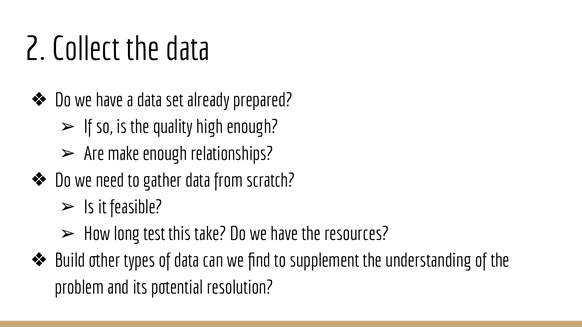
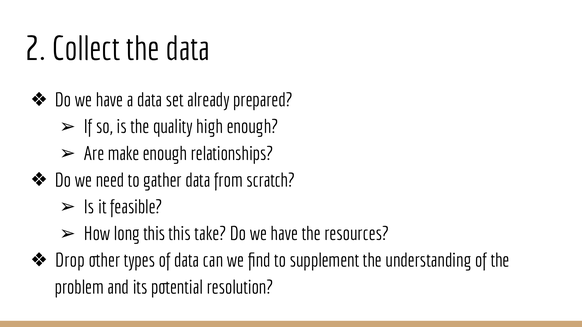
long test: test -> this
Build: Build -> Drop
